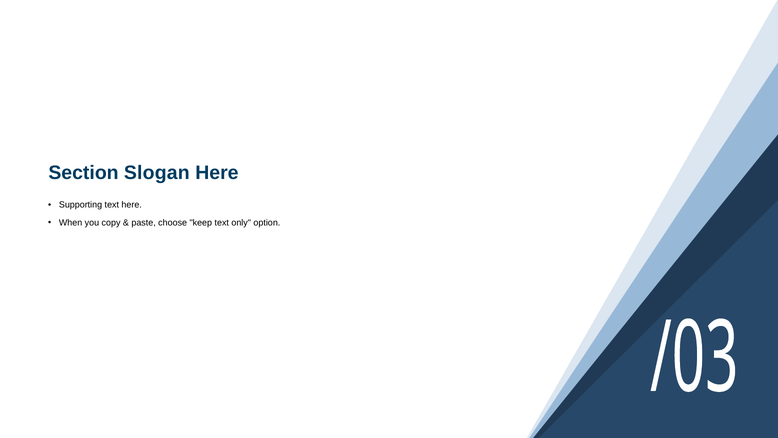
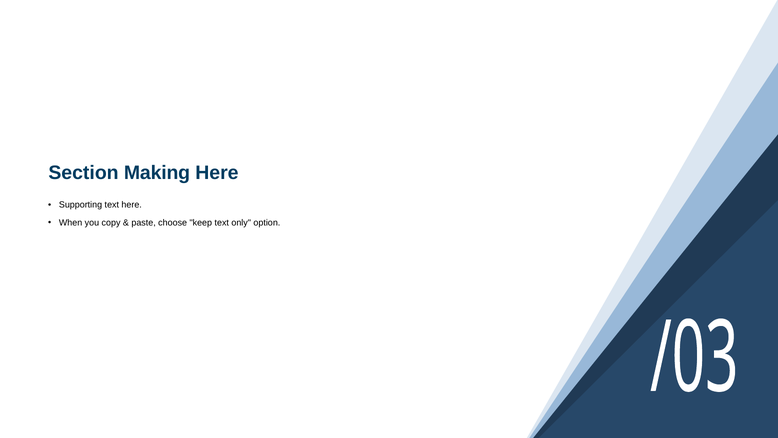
Slogan: Slogan -> Making
